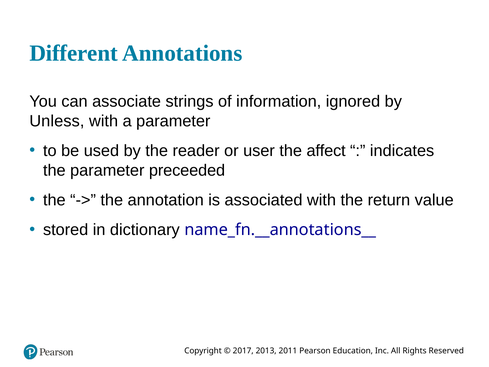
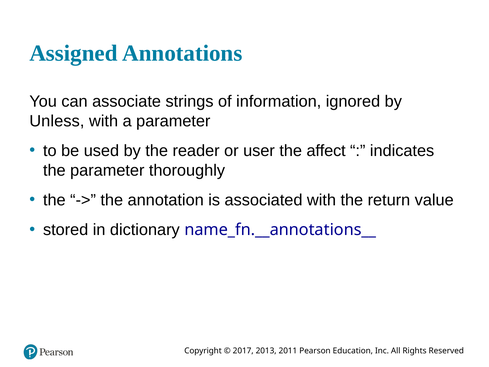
Different: Different -> Assigned
preceeded: preceeded -> thoroughly
